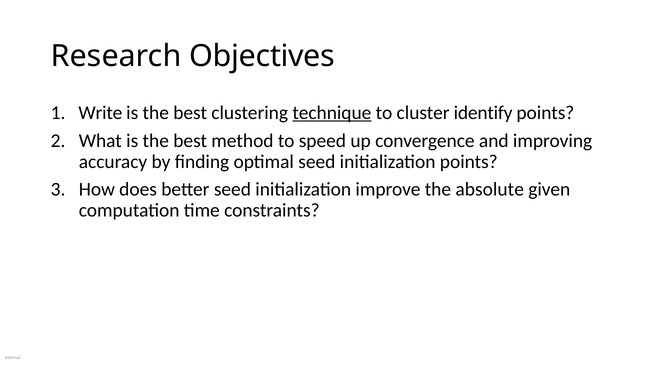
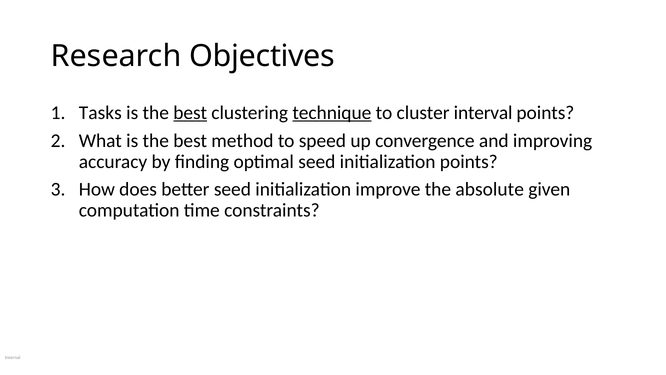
Write: Write -> Tasks
best at (190, 113) underline: none -> present
identify: identify -> interval
